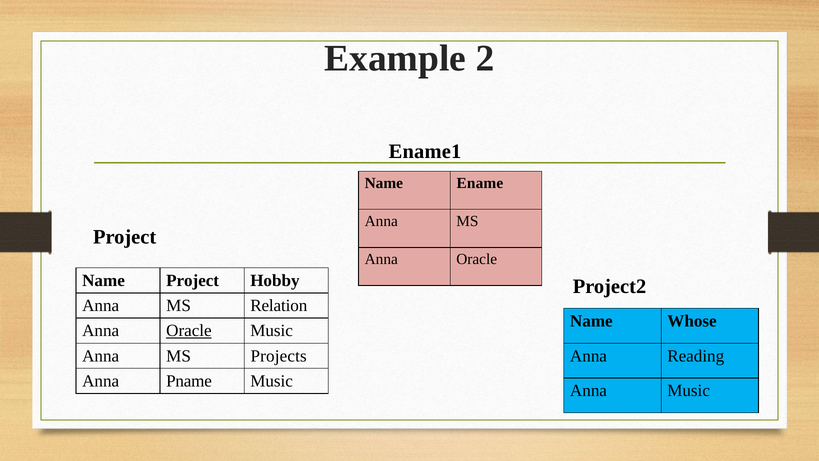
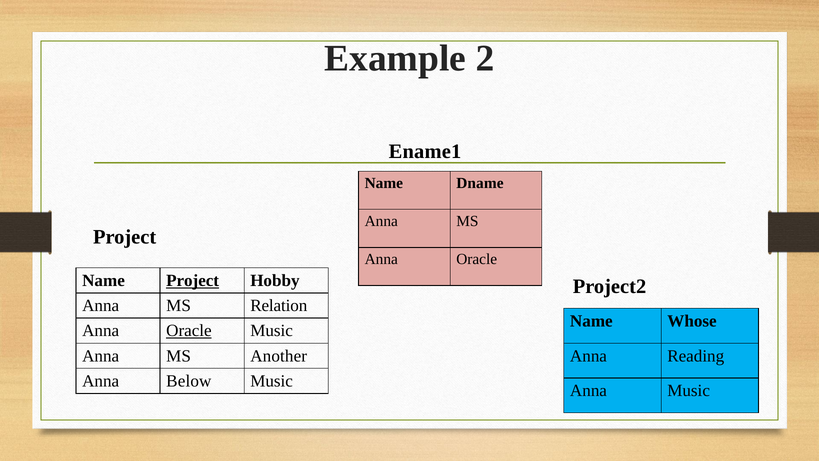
Ename: Ename -> Dname
Project at (193, 280) underline: none -> present
Projects: Projects -> Another
Pname: Pname -> Below
